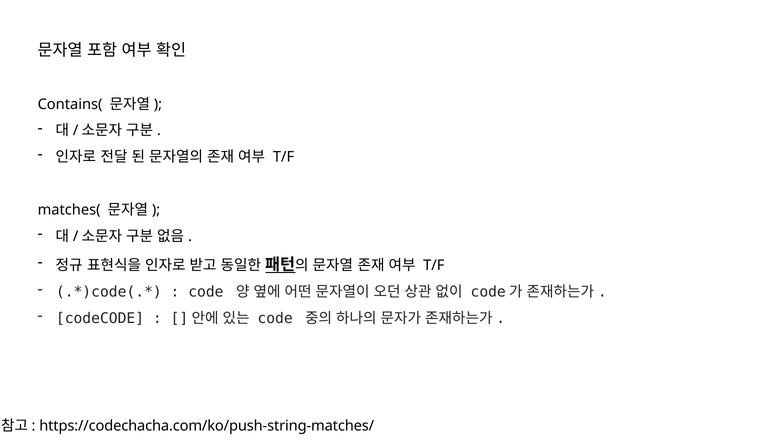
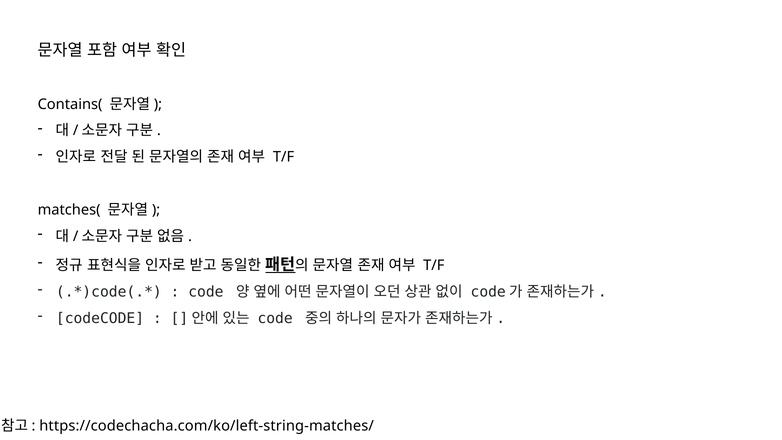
https://codechacha.com/ko/push-string-matches/: https://codechacha.com/ko/push-string-matches/ -> https://codechacha.com/ko/left-string-matches/
